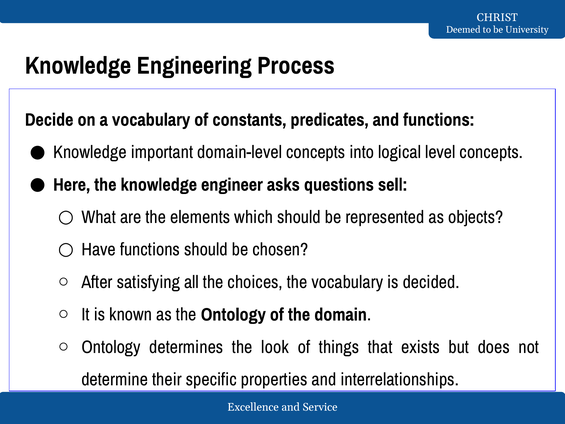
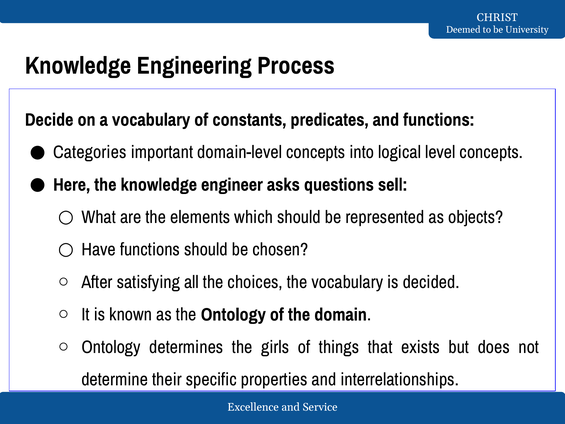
Knowledge at (90, 152): Knowledge -> Categories
look: look -> girls
